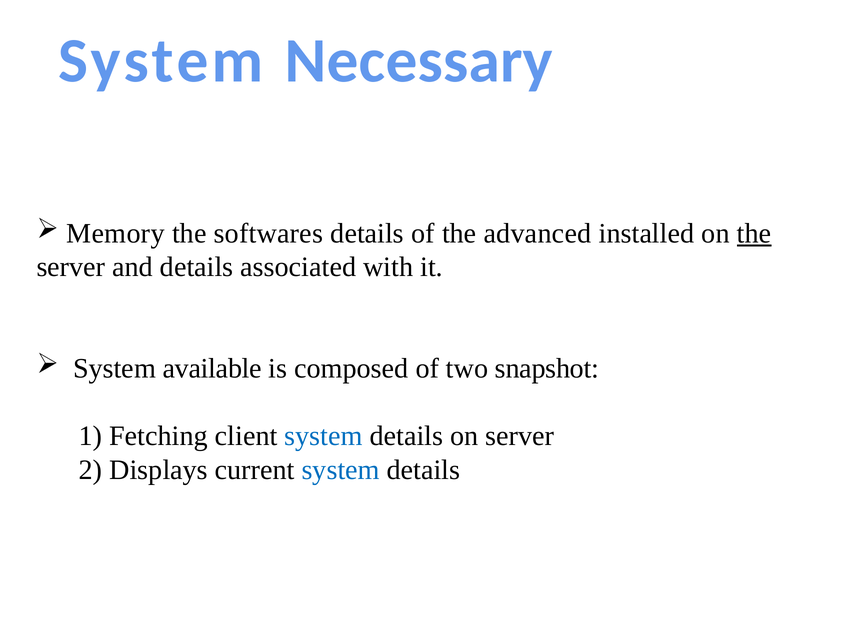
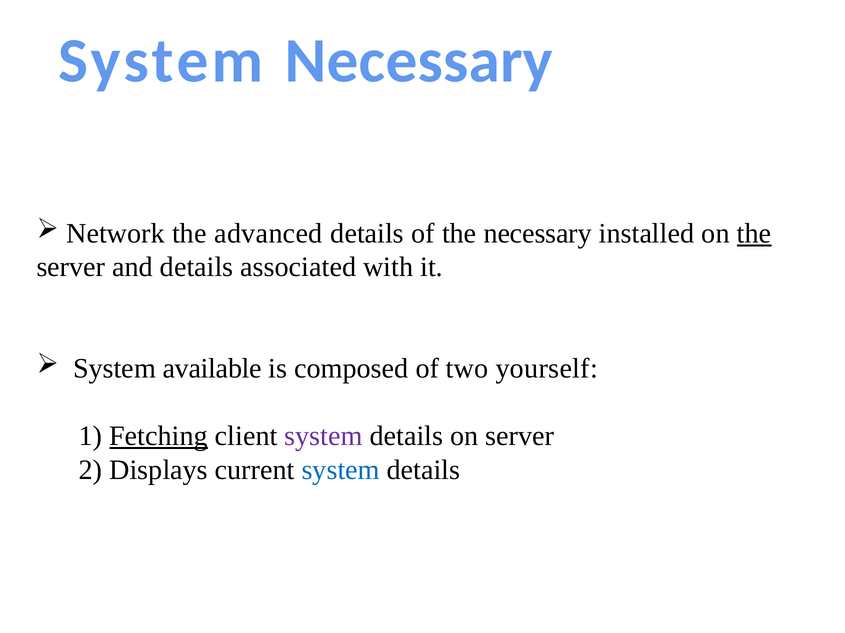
Memory: Memory -> Network
softwares: softwares -> advanced
the advanced: advanced -> necessary
snapshot: snapshot -> yourself
Fetching underline: none -> present
system at (323, 436) colour: blue -> purple
